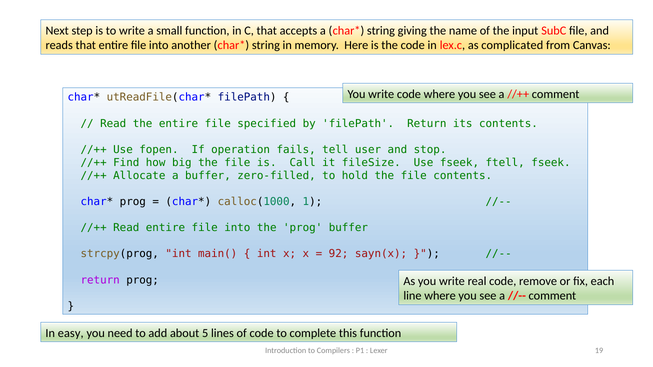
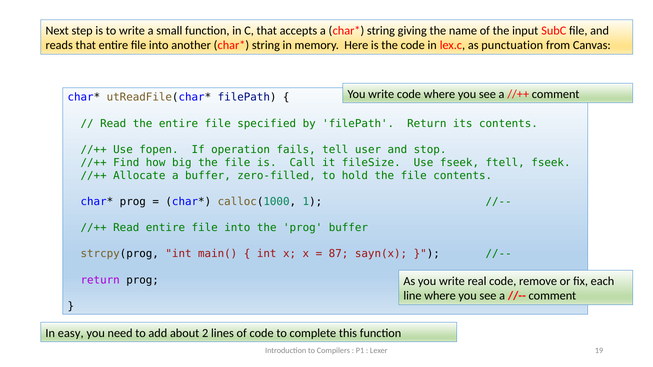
complicated: complicated -> punctuation
92: 92 -> 87
5: 5 -> 2
